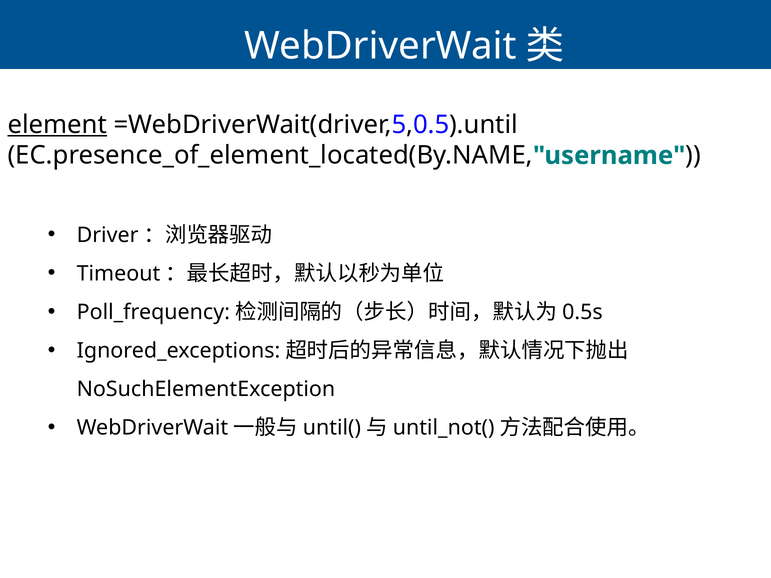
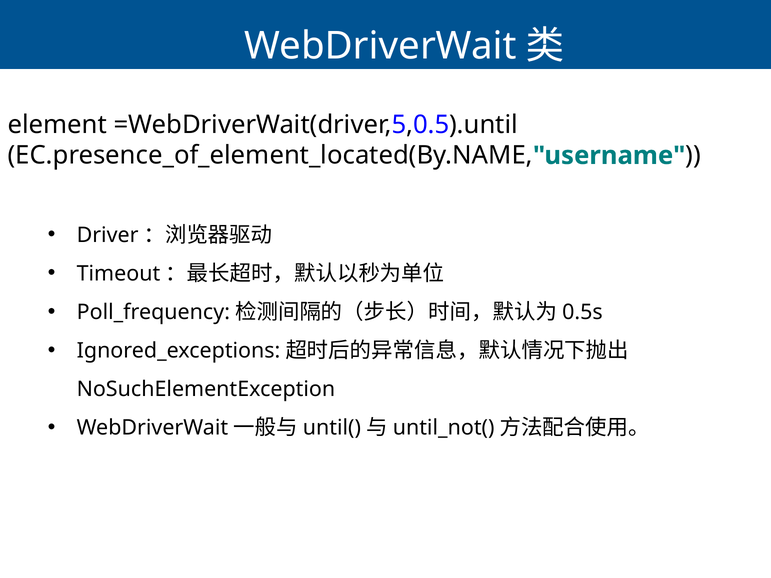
element underline: present -> none
